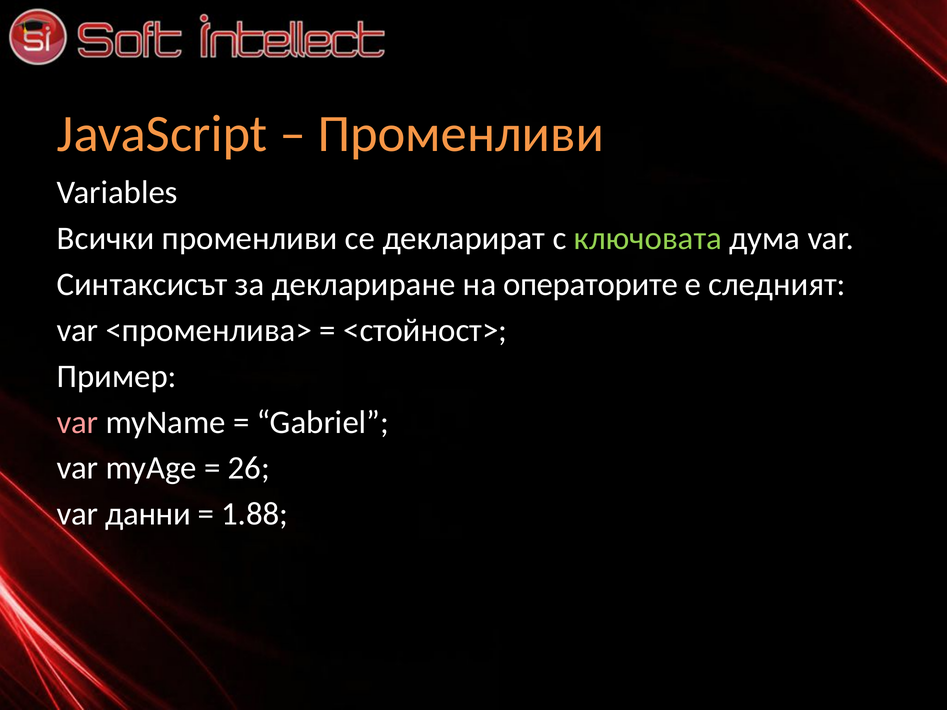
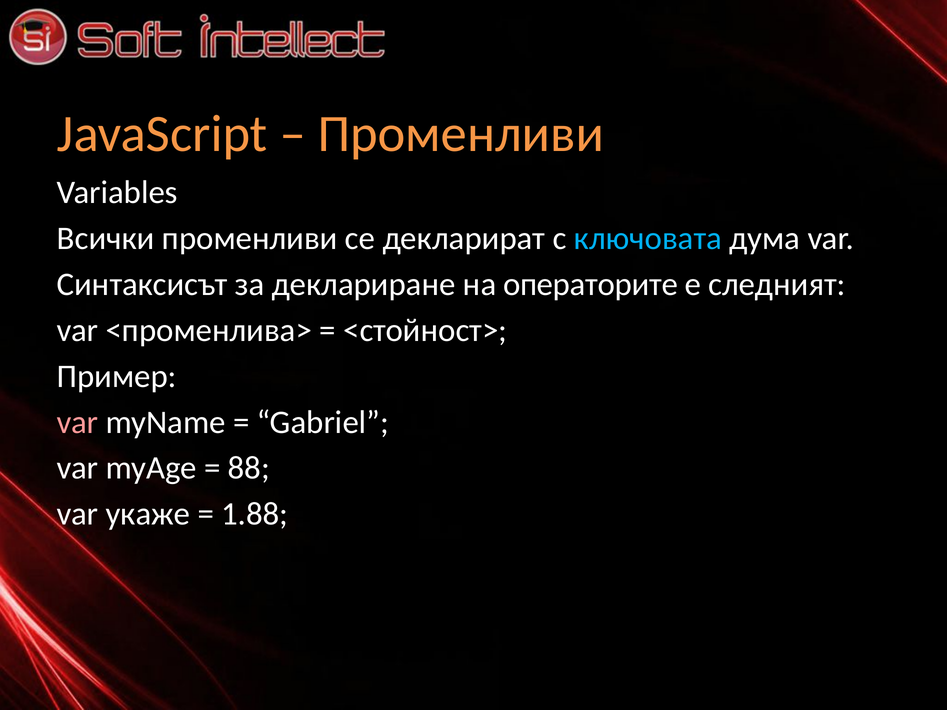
ключовата colour: light green -> light blue
26: 26 -> 88
данни: данни -> укаже
